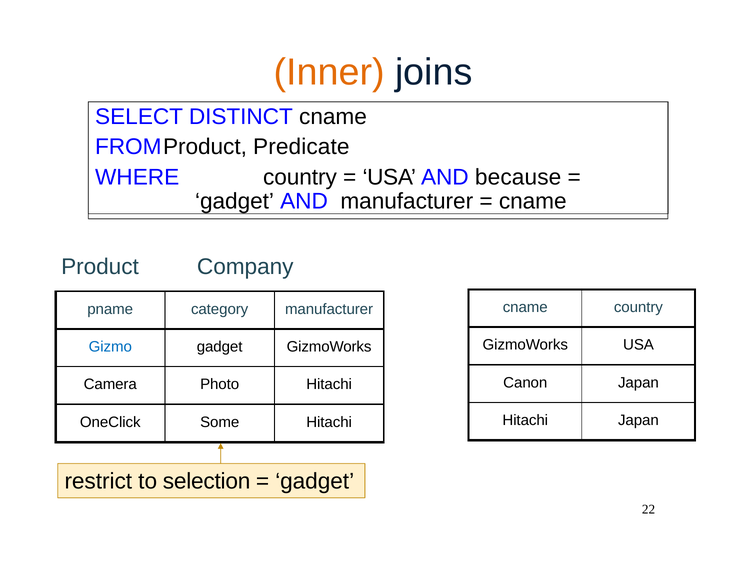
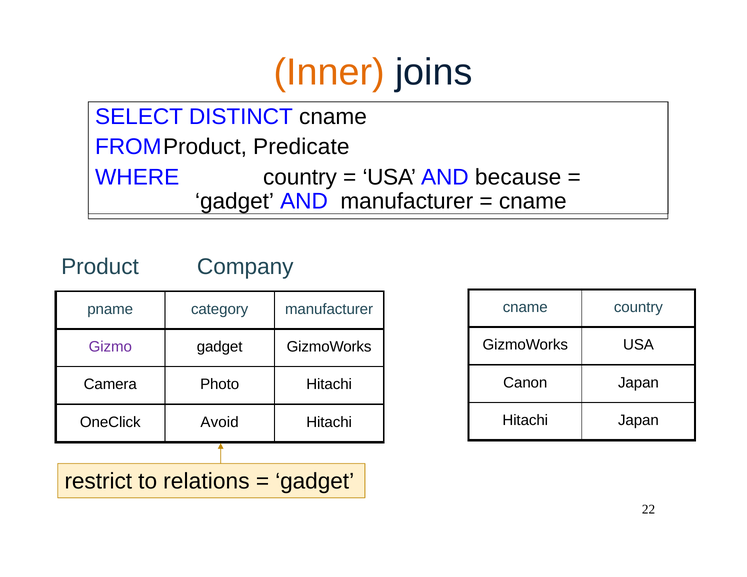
Gizmo colour: blue -> purple
Some: Some -> Avoid
selection: selection -> relations
